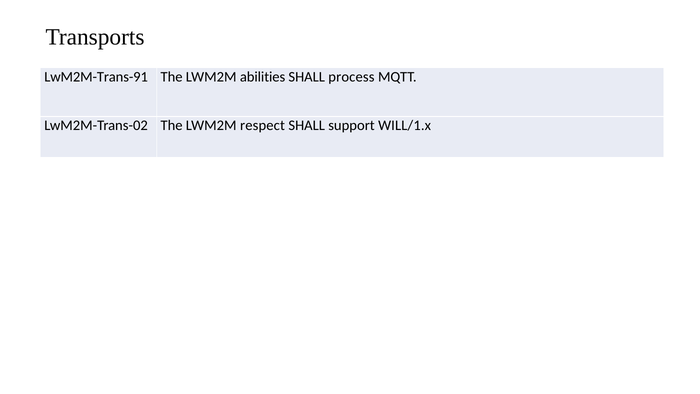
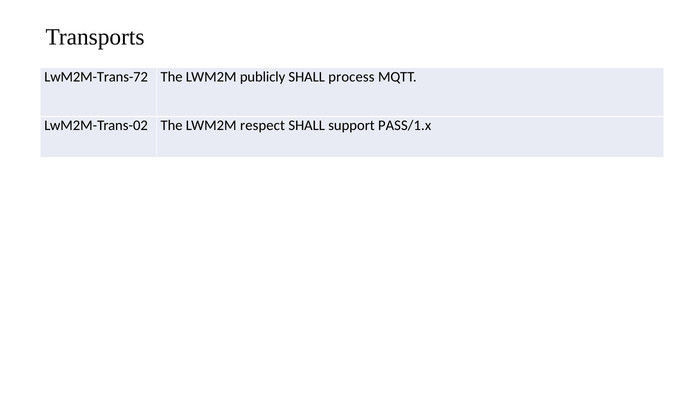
LwM2M-Trans-91: LwM2M-Trans-91 -> LwM2M-Trans-72
abilities: abilities -> publicly
WILL/1.x: WILL/1.x -> PASS/1.x
